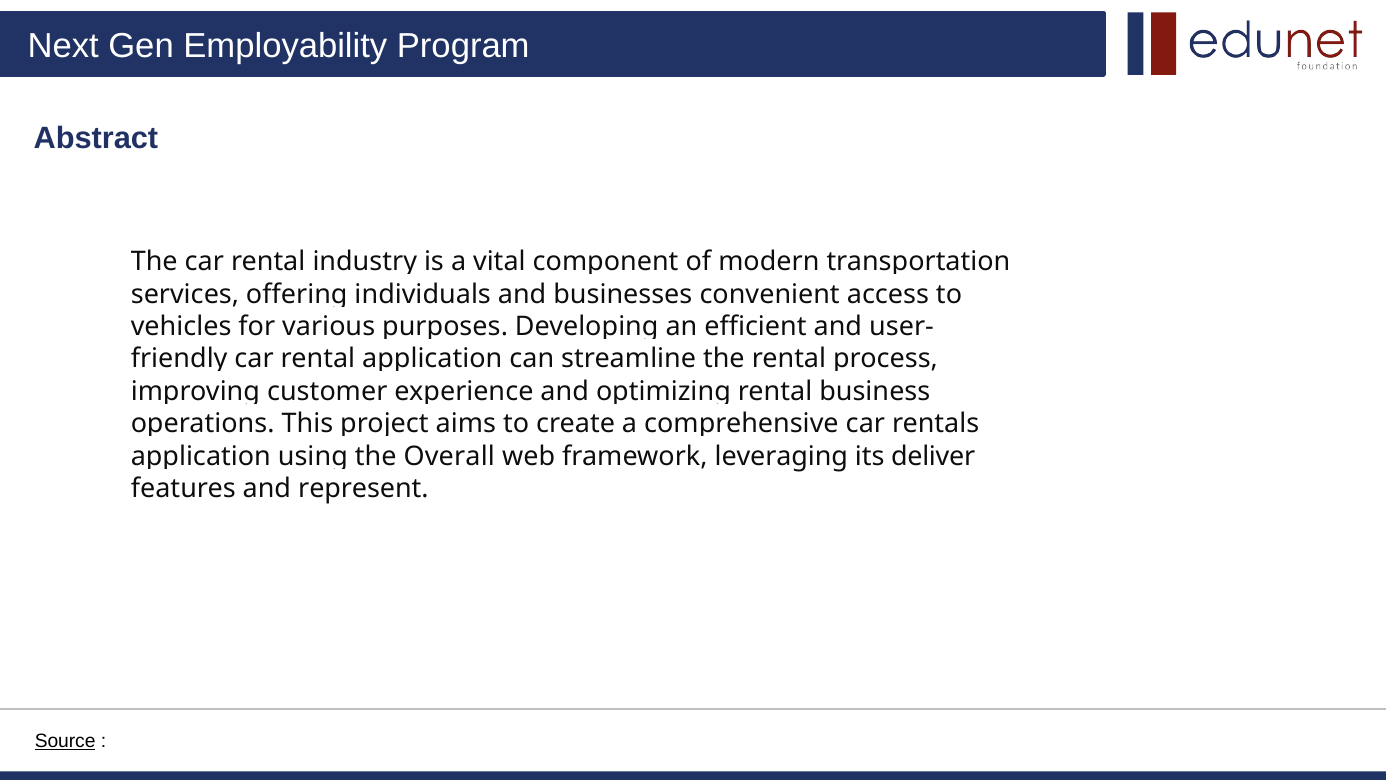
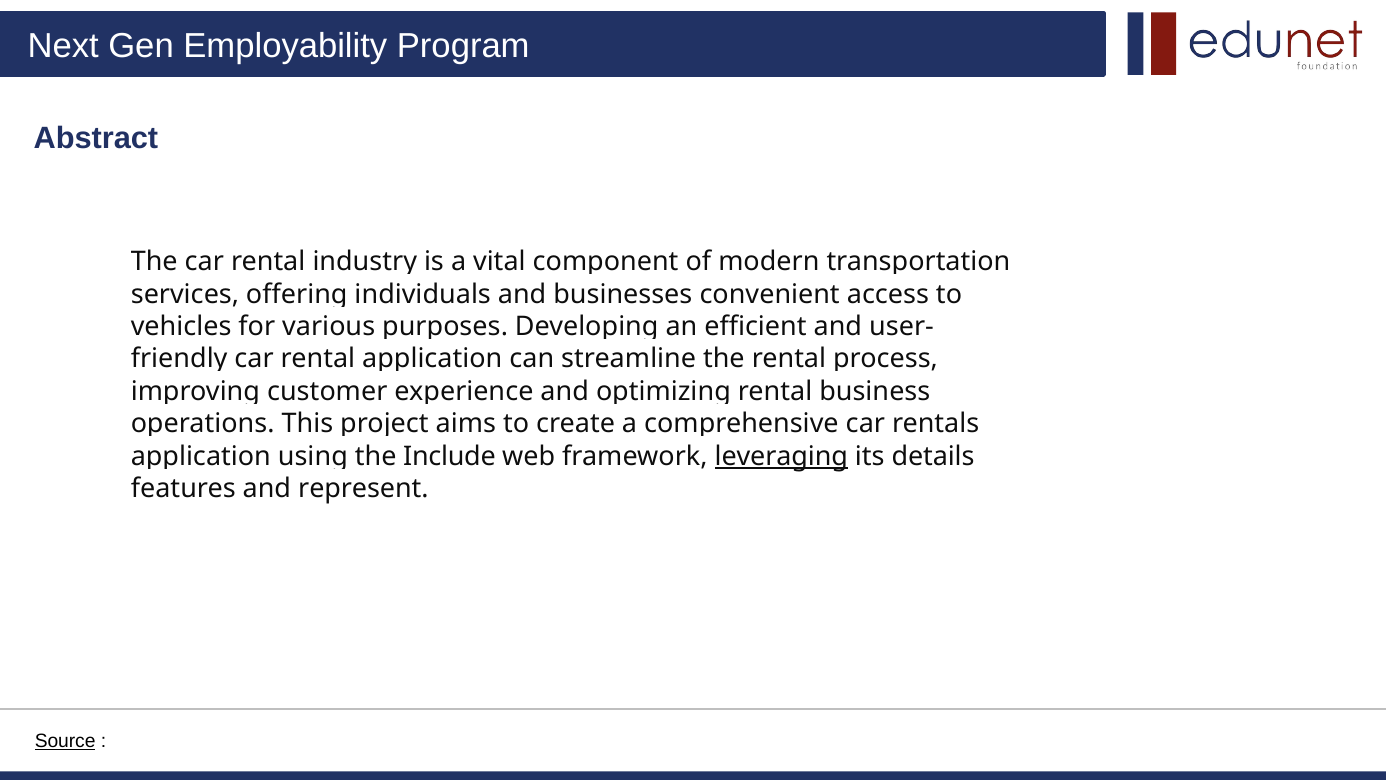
Overall: Overall -> Include
leveraging underline: none -> present
deliver: deliver -> details
